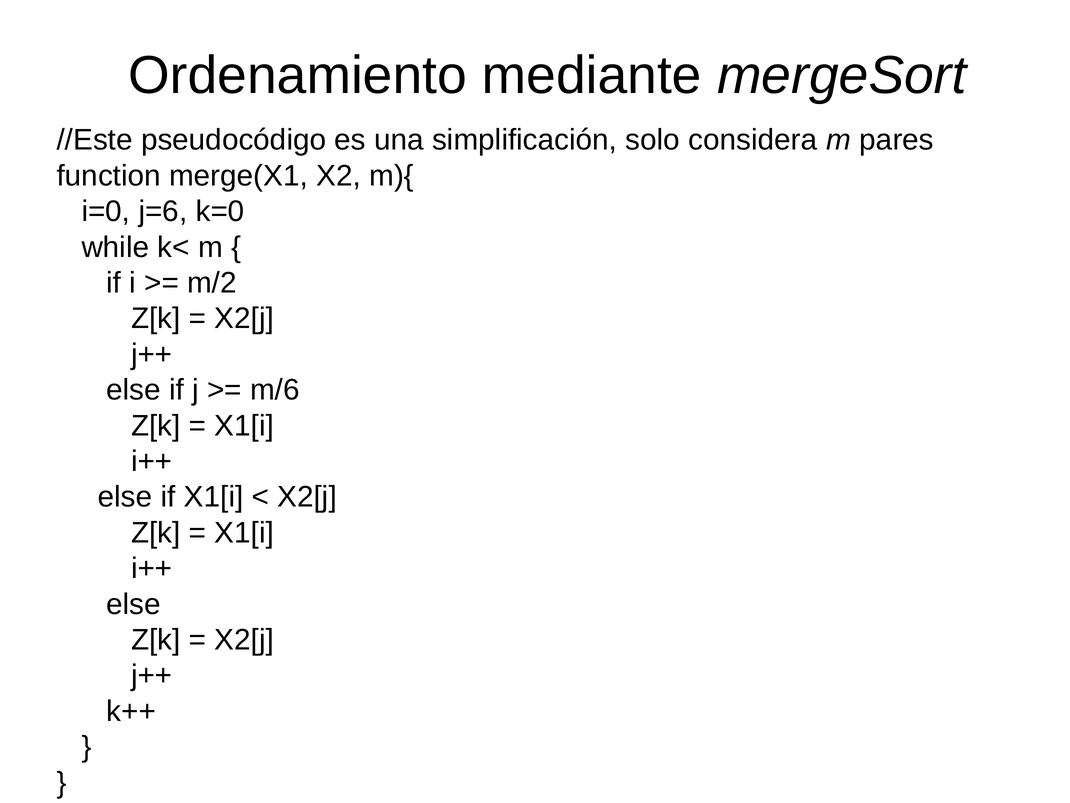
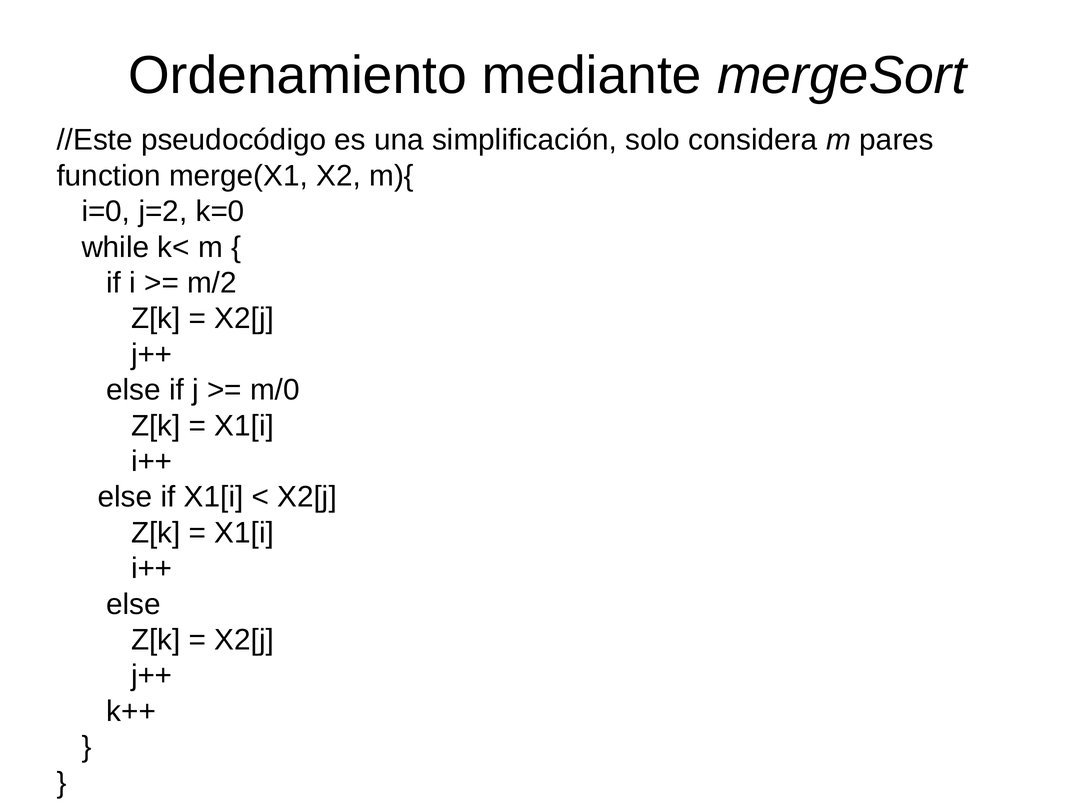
j=6: j=6 -> j=2
m/6: m/6 -> m/0
